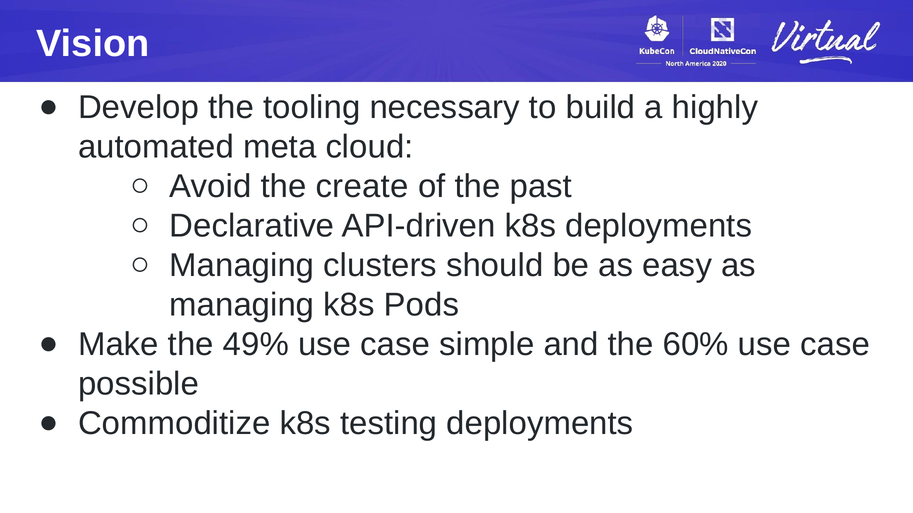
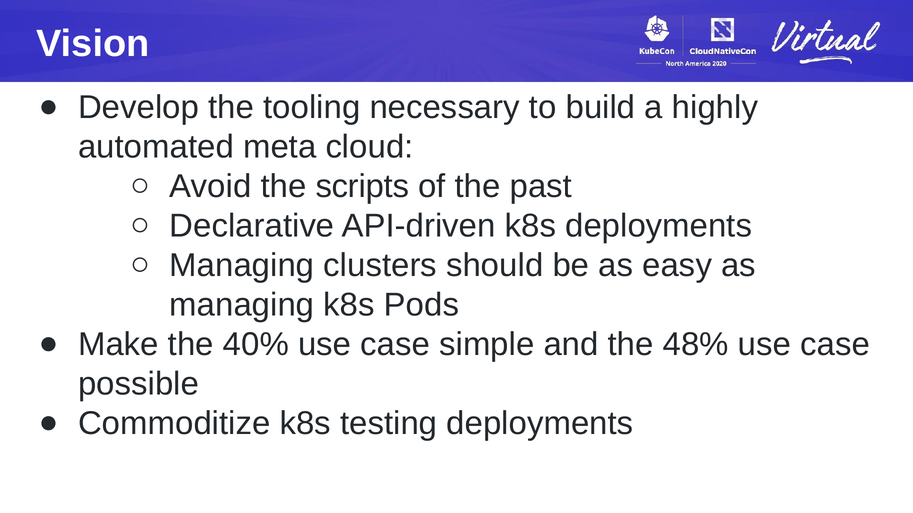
create: create -> scripts
49%: 49% -> 40%
60%: 60% -> 48%
